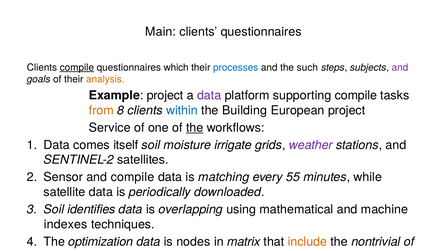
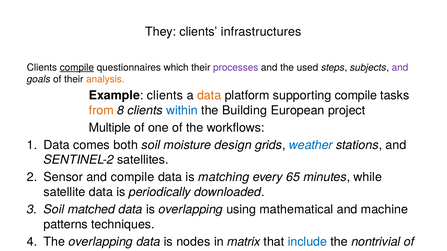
Main: Main -> They
clients questionnaires: questionnaires -> infrastructures
processes colour: blue -> purple
the such: such -> used
Example project: project -> clients
data at (209, 96) colour: purple -> orange
Service: Service -> Multiple
the at (195, 128) underline: present -> none
itself: itself -> both
moisture irrigate: irrigate -> design
weather colour: purple -> blue
55: 55 -> 65
identifies: identifies -> matched
indexes at (66, 225): indexes -> patterns
The optimization: optimization -> overlapping
include colour: orange -> blue
